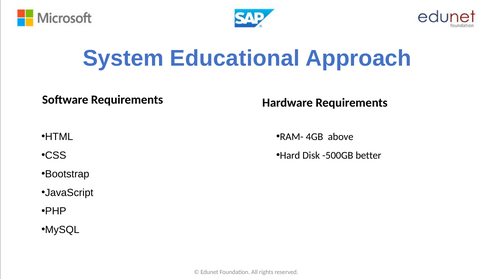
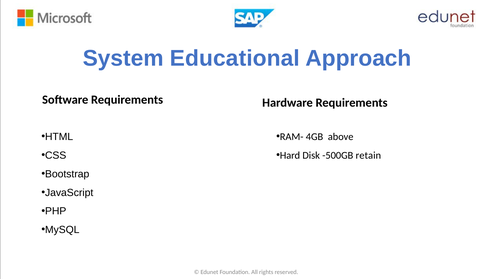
better: better -> retain
